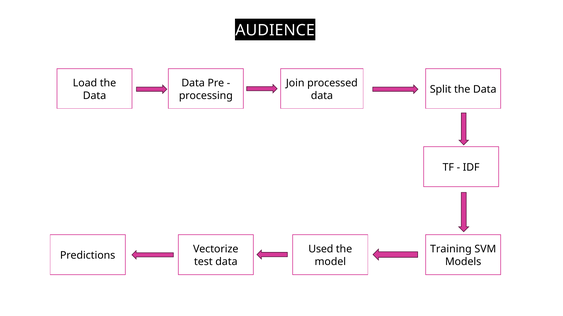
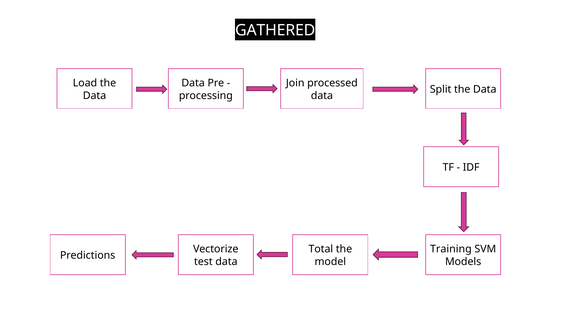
AUDIENCE: AUDIENCE -> GATHERED
Used: Used -> Total
